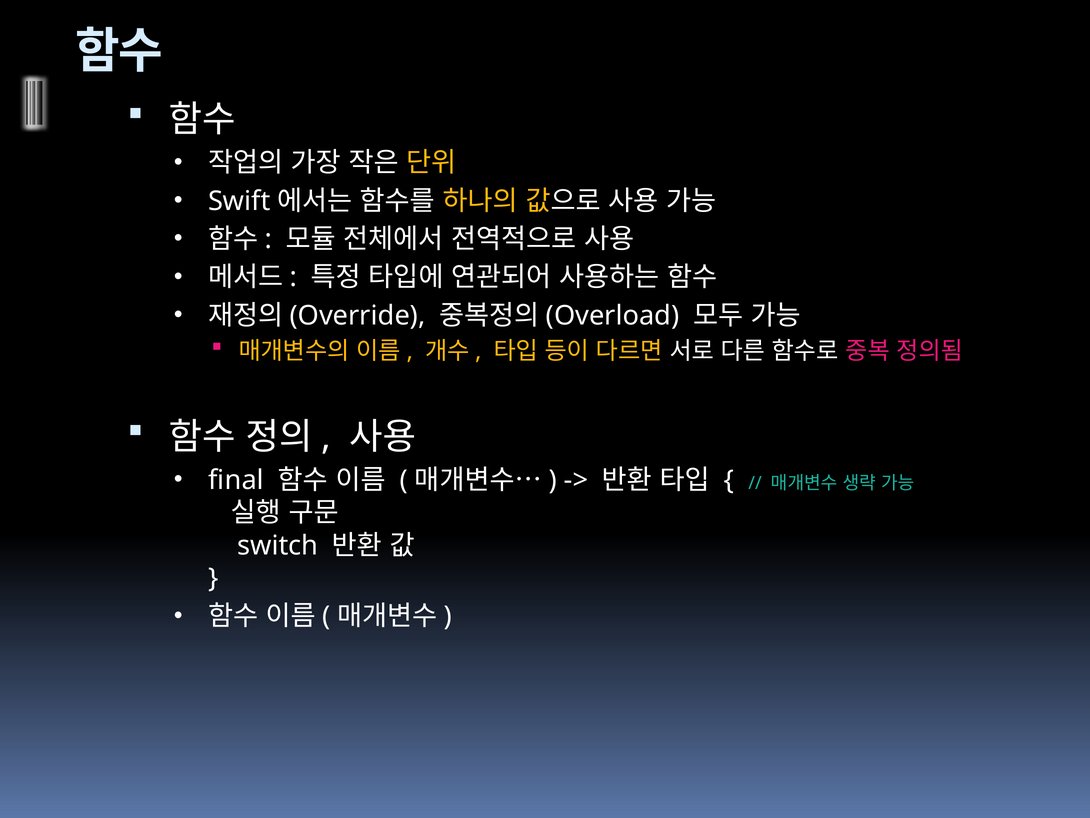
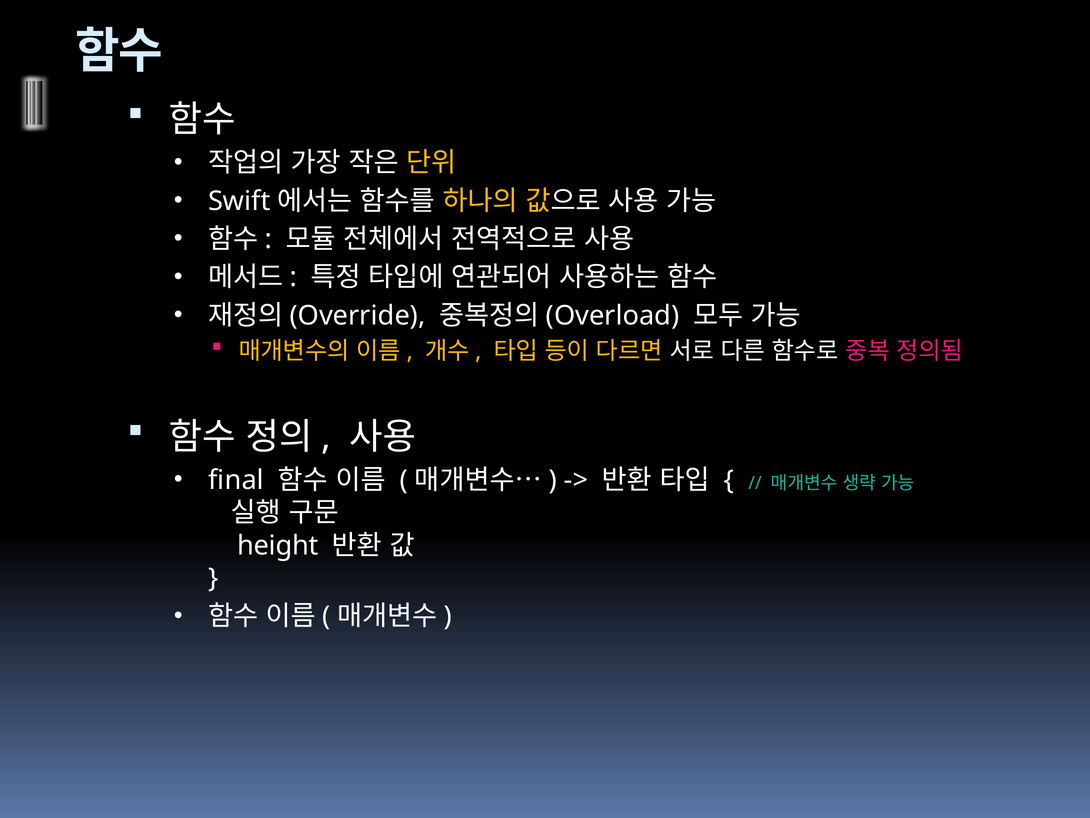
switch: switch -> height
